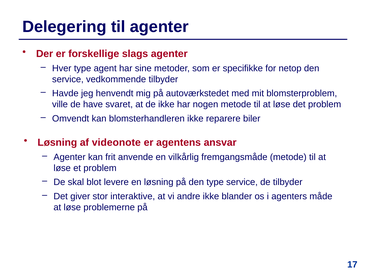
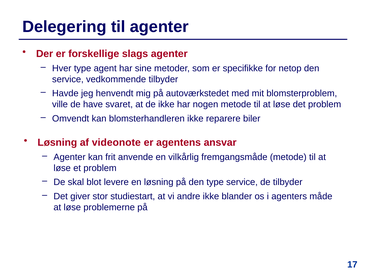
interaktive: interaktive -> studiestart
